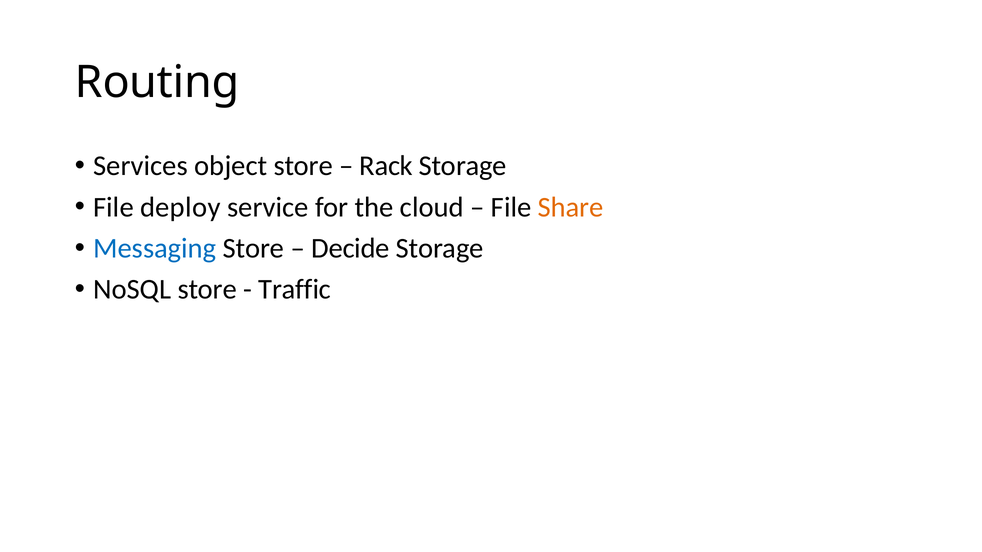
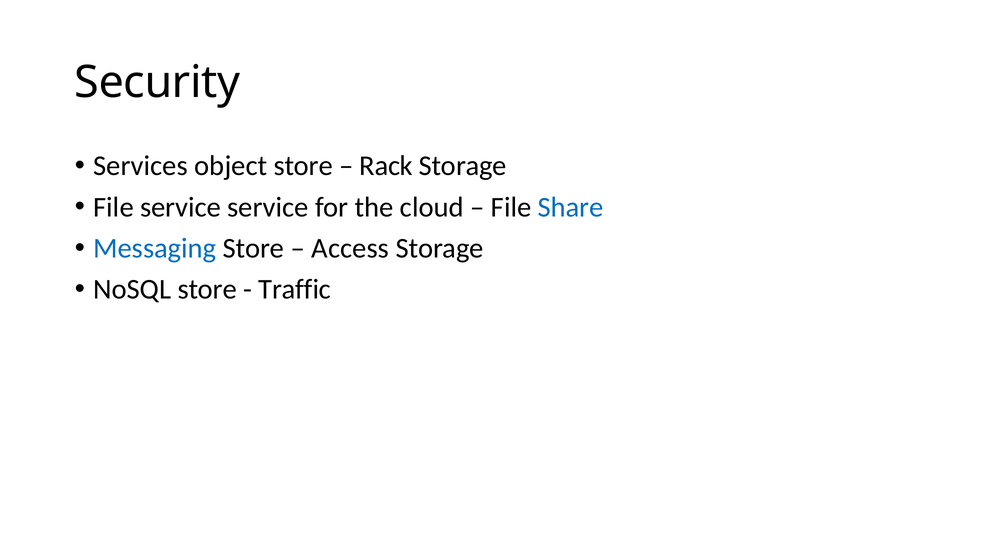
Routing: Routing -> Security
File deploy: deploy -> service
Share colour: orange -> blue
Decide: Decide -> Access
